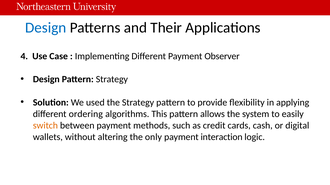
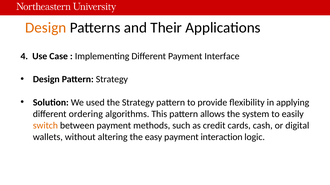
Design at (46, 28) colour: blue -> orange
Observer: Observer -> Interface
only: only -> easy
